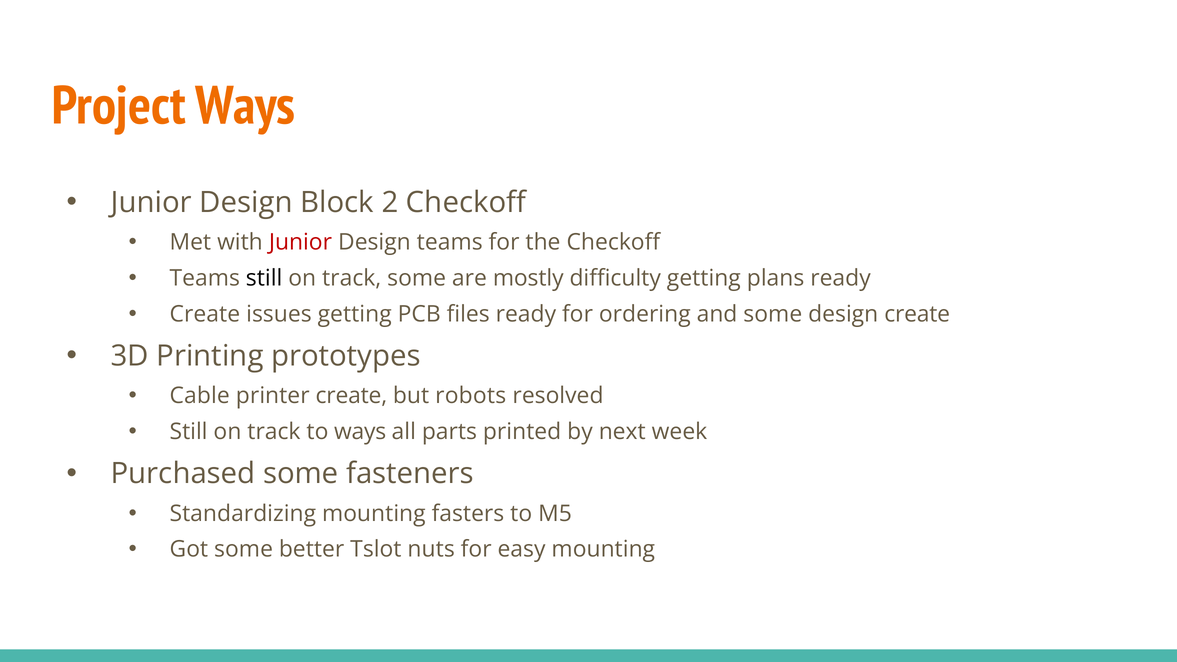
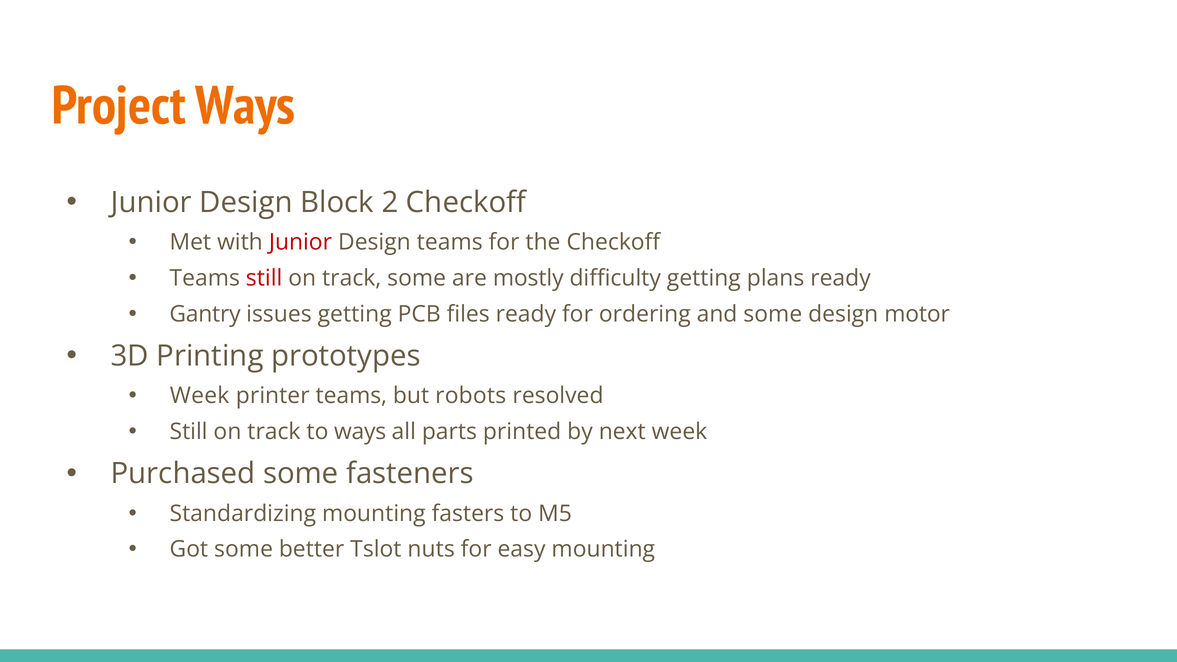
still at (264, 278) colour: black -> red
Create at (205, 314): Create -> Gantry
design create: create -> motor
Cable at (200, 396): Cable -> Week
printer create: create -> teams
